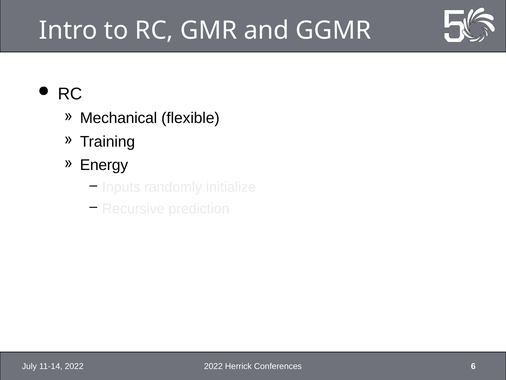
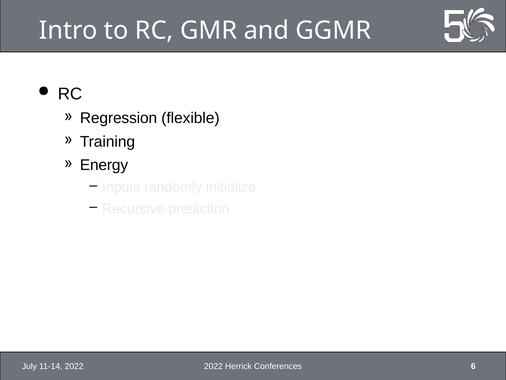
Mechanical: Mechanical -> Regression
